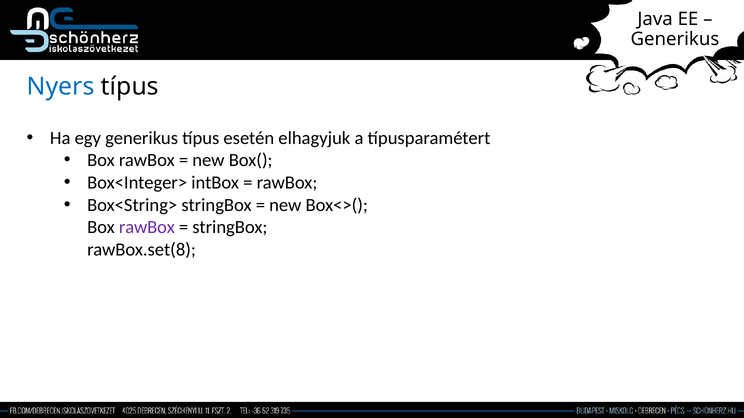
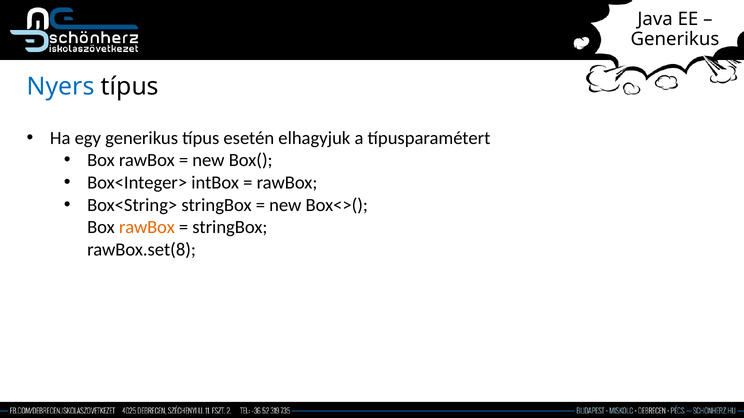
rawBox at (147, 227) colour: purple -> orange
